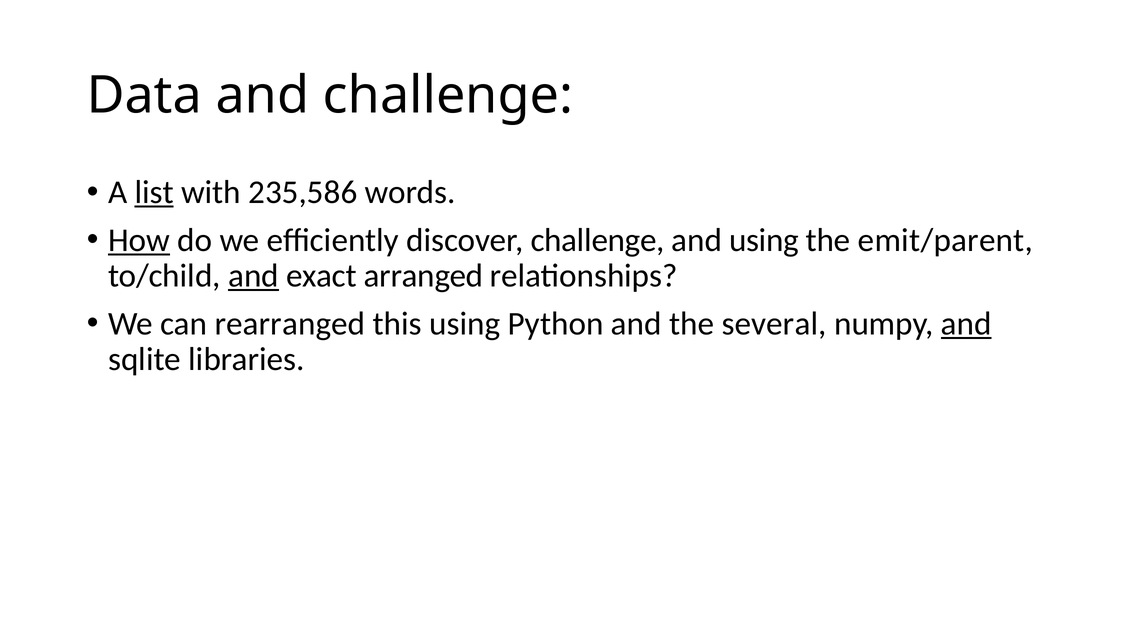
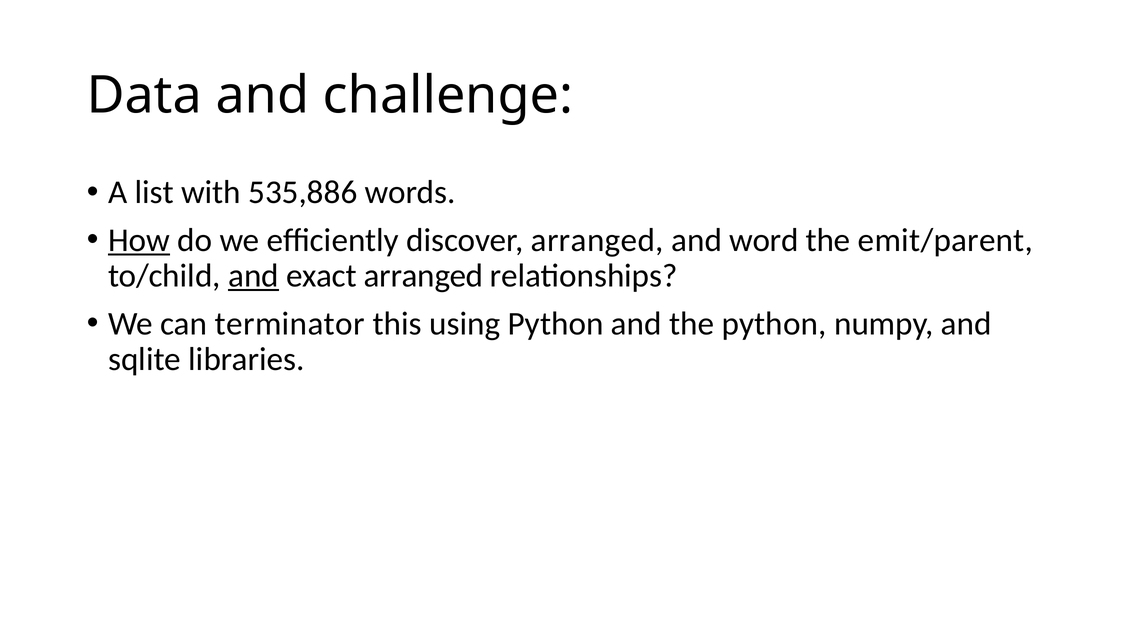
list underline: present -> none
235,586: 235,586 -> 535,886
discover challenge: challenge -> arranged
and using: using -> word
rearranged: rearranged -> terminator
the several: several -> python
and at (966, 324) underline: present -> none
